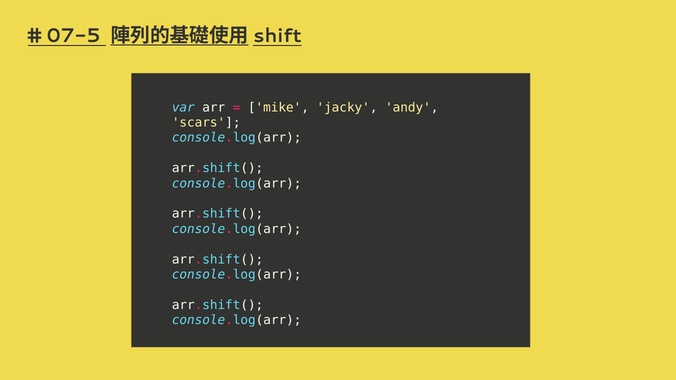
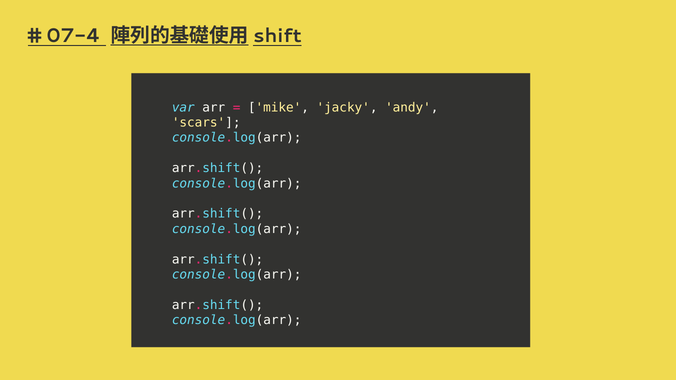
07-5: 07-5 -> 07-4
